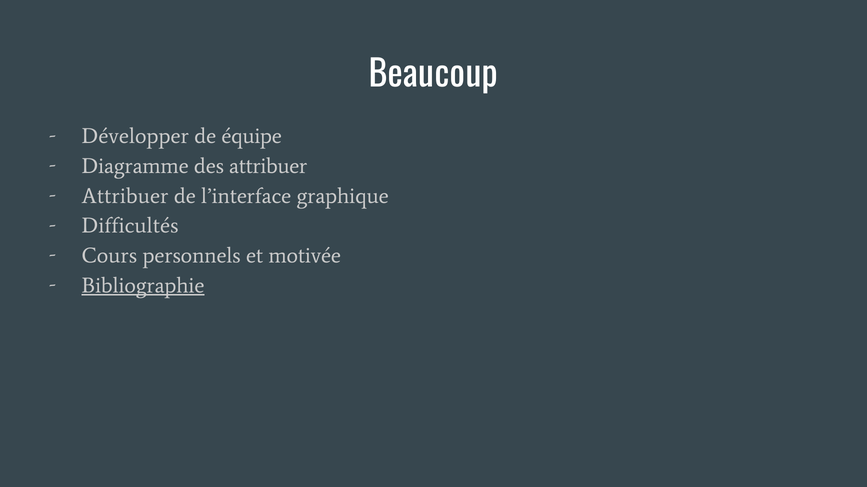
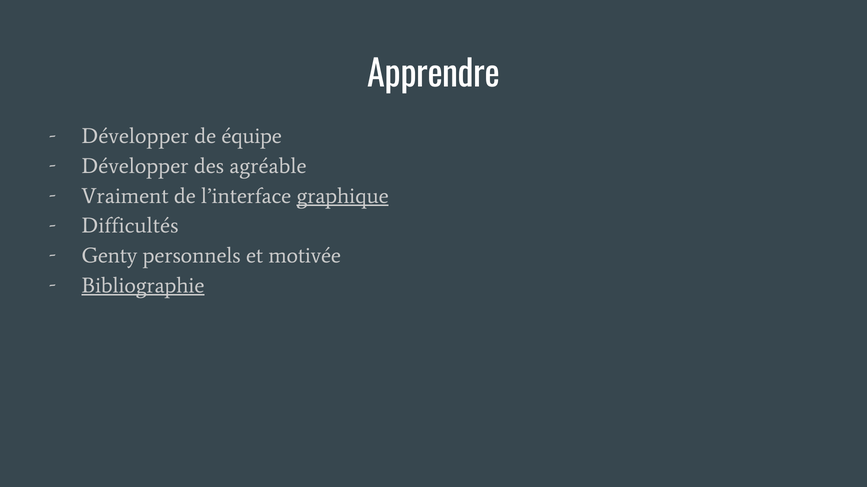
Beaucoup: Beaucoup -> Apprendre
Diagramme at (135, 166): Diagramme -> Développer
des attribuer: attribuer -> agréable
Attribuer at (125, 196): Attribuer -> Vraiment
graphique underline: none -> present
Cours: Cours -> Genty
